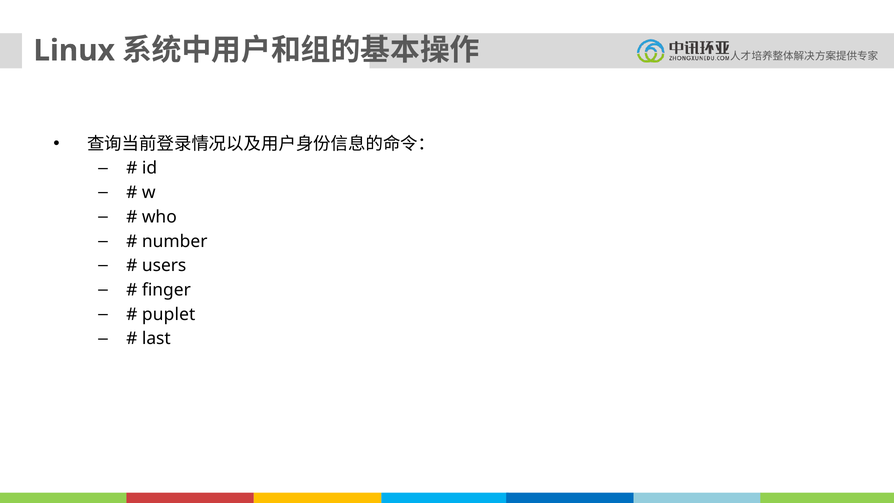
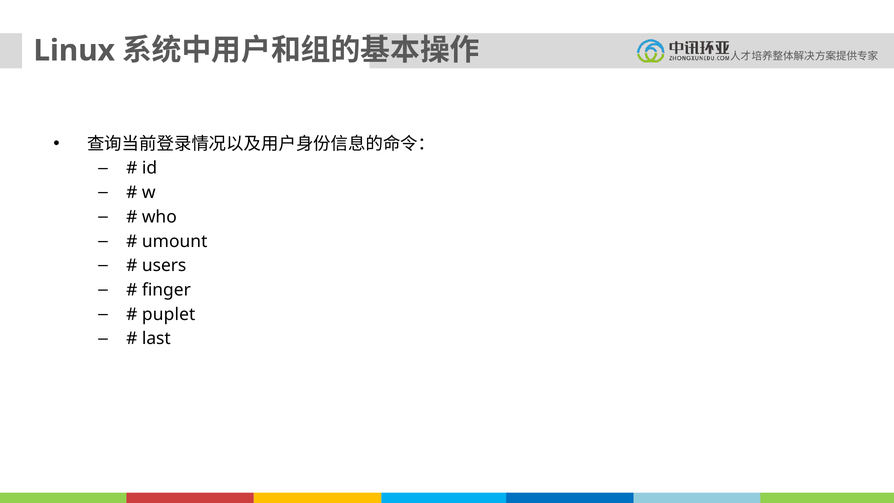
number: number -> umount
